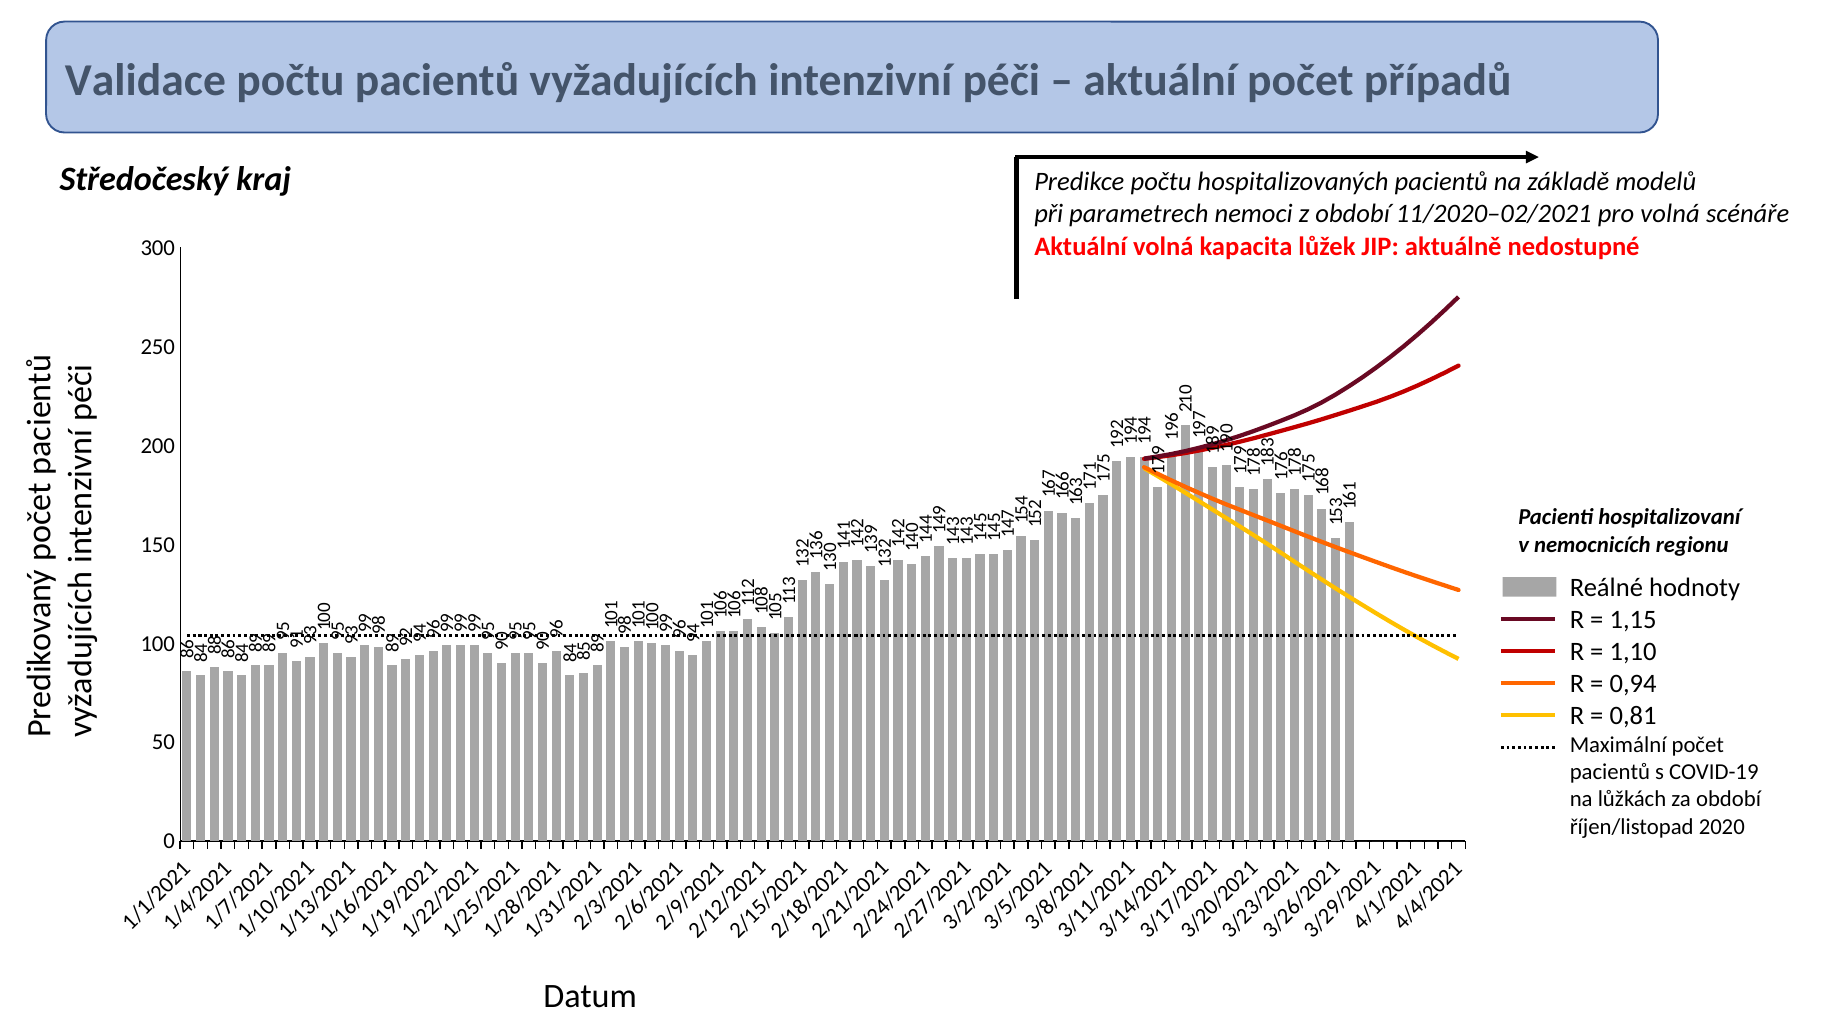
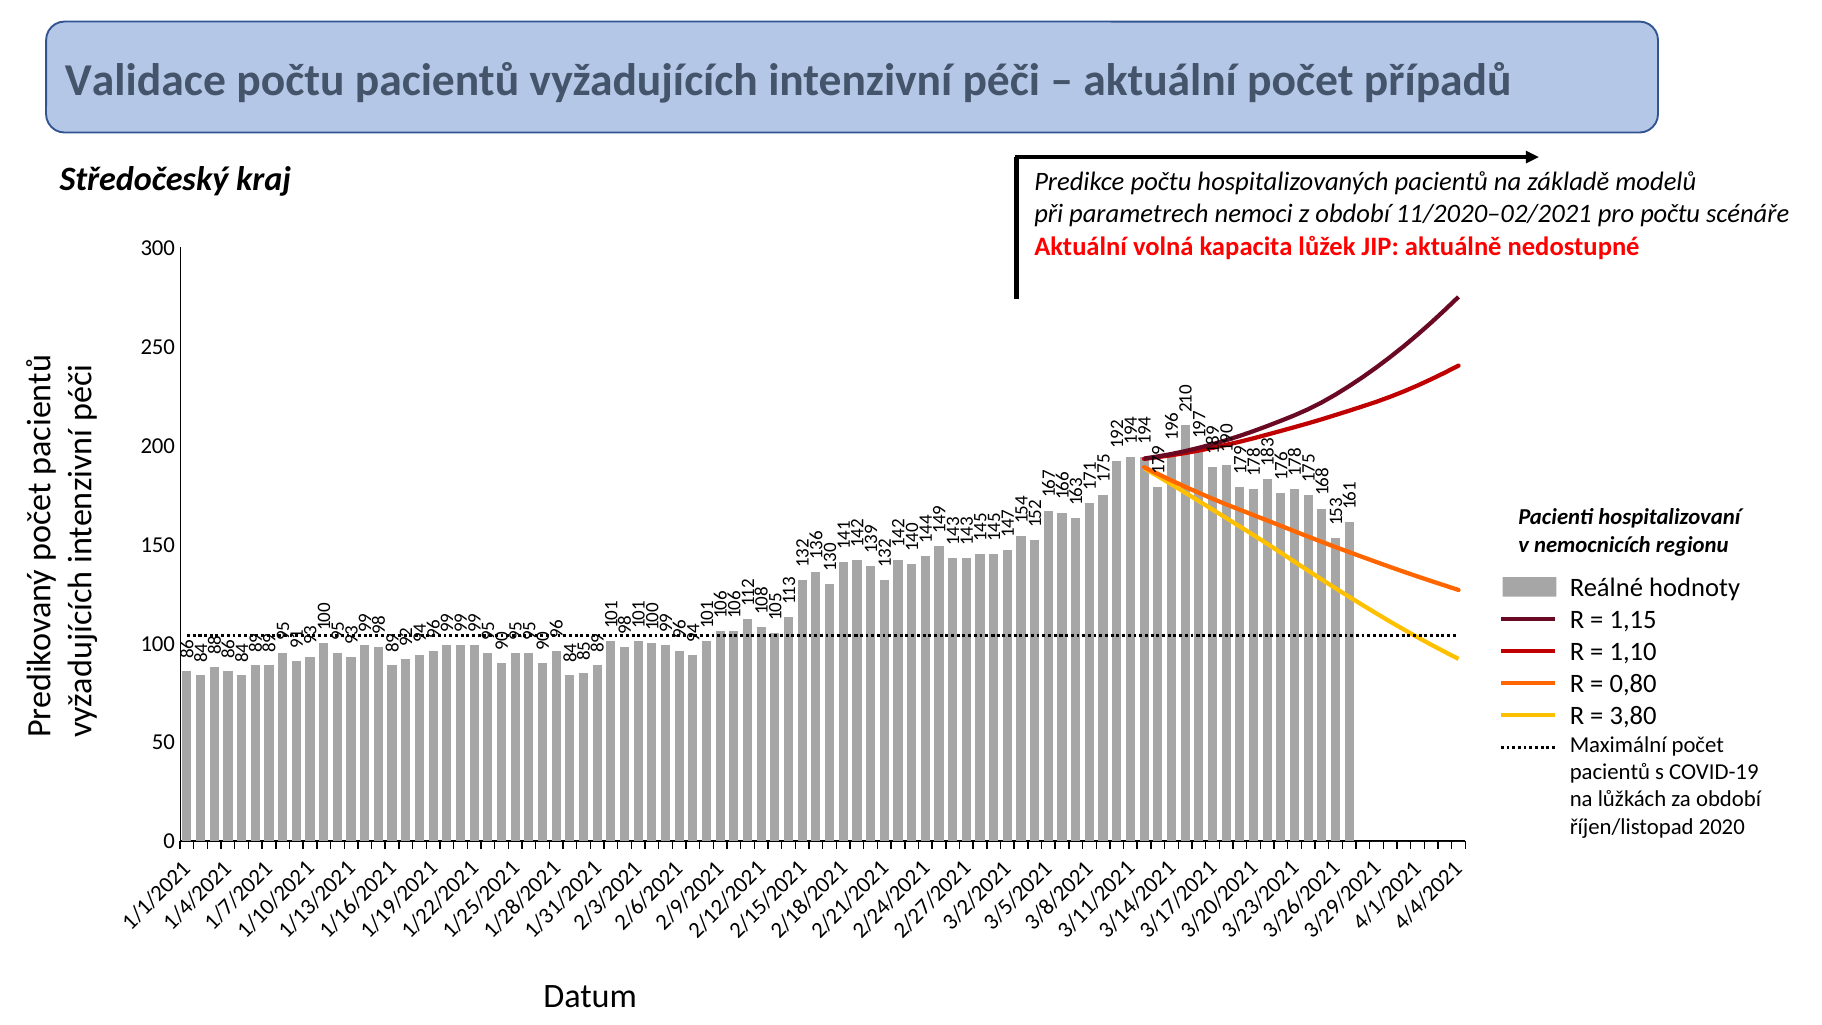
pro volná: volná -> počtu
0,94: 0,94 -> 0,80
0,81: 0,81 -> 3,80
